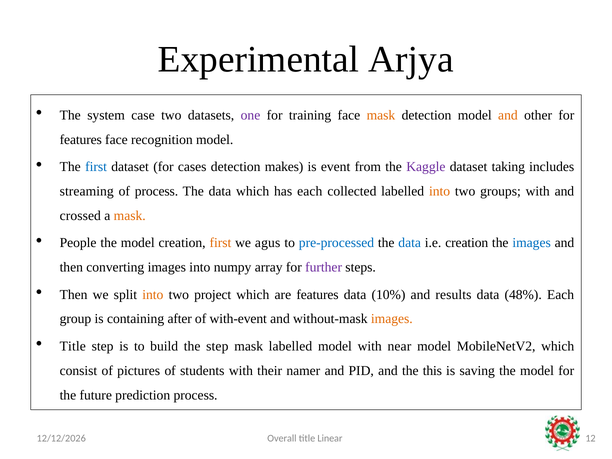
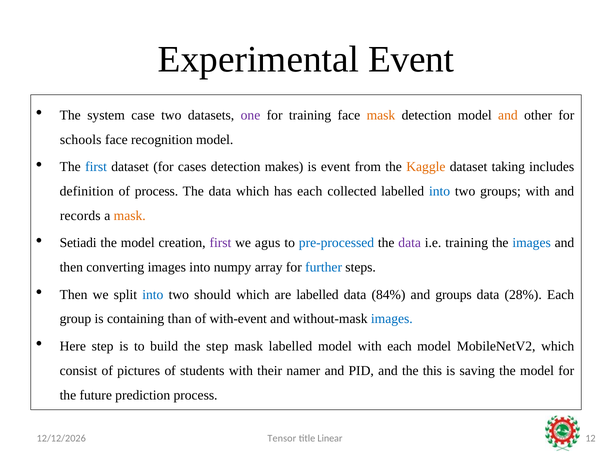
Experimental Arjya: Arjya -> Event
features at (81, 140): features -> schools
Kaggle colour: purple -> orange
streaming: streaming -> definition
into at (440, 191) colour: orange -> blue
crossed: crossed -> records
People: People -> Setiadi
first at (220, 243) colour: orange -> purple
data at (410, 243) colour: blue -> purple
i.e creation: creation -> training
further colour: purple -> blue
into at (153, 295) colour: orange -> blue
project: project -> should
are features: features -> labelled
10%: 10% -> 84%
and results: results -> groups
48%: 48% -> 28%
after: after -> than
images at (392, 319) colour: orange -> blue
Title at (73, 346): Title -> Here
with near: near -> each
Overall: Overall -> Tensor
